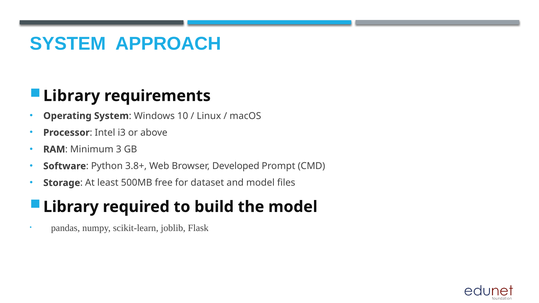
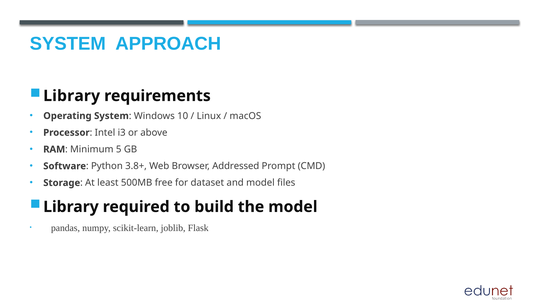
3: 3 -> 5
Developed: Developed -> Addressed
